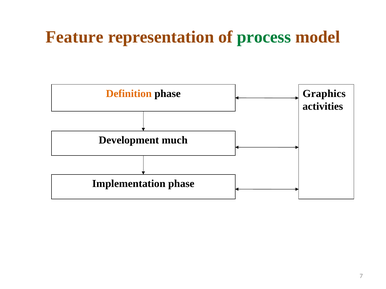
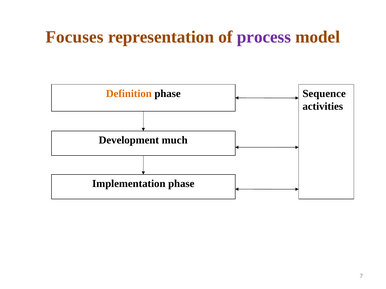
Feature: Feature -> Focuses
process colour: green -> purple
Graphics: Graphics -> Sequence
